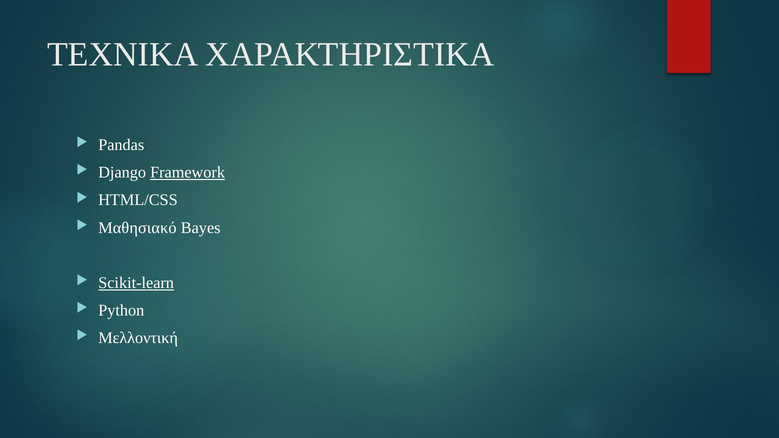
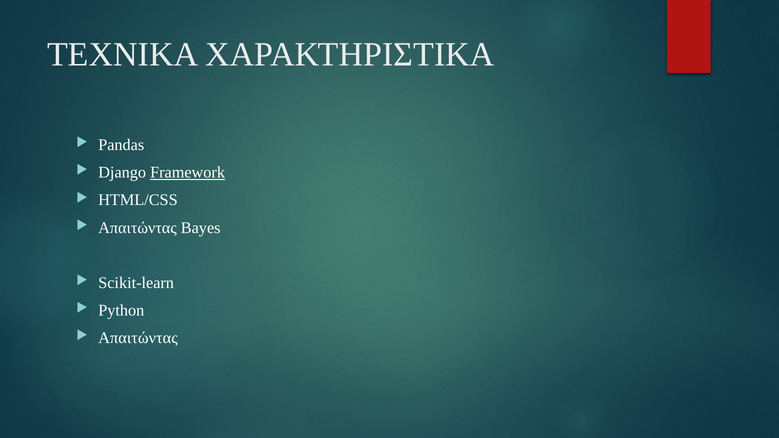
Μαθησιακό at (137, 228): Μαθησιακό -> Απαιτώντας
Scikit-learn underline: present -> none
Μελλοντική at (138, 338): Μελλοντική -> Απαιτώντας
